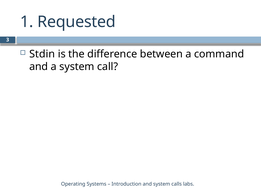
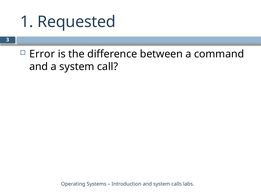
Stdin: Stdin -> Error
